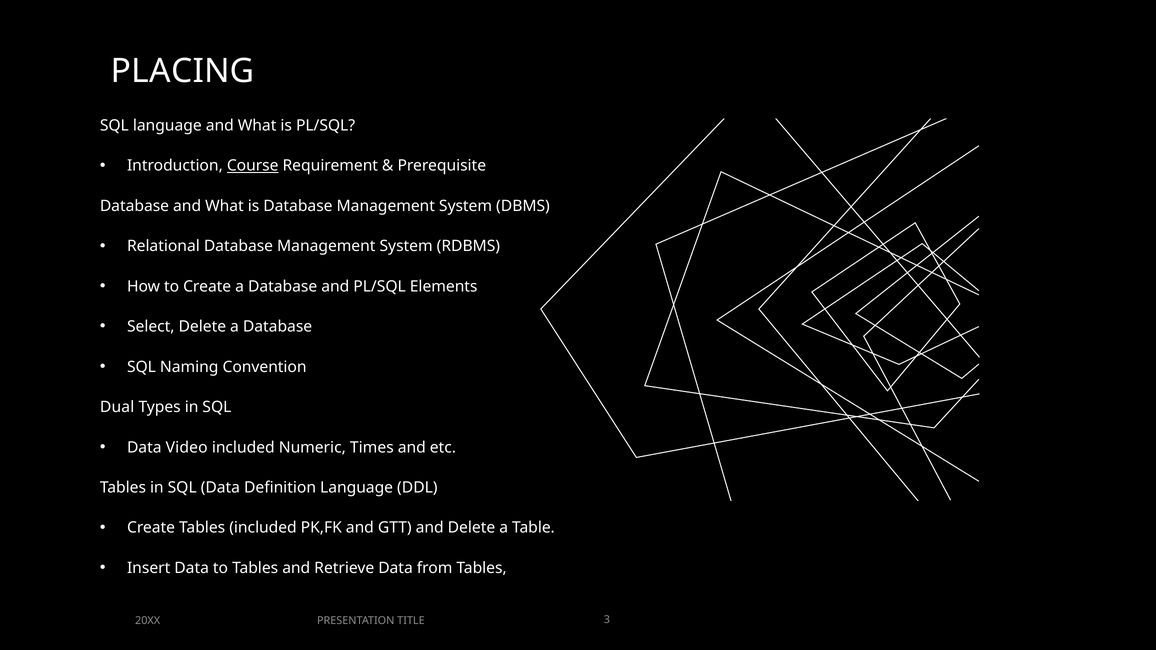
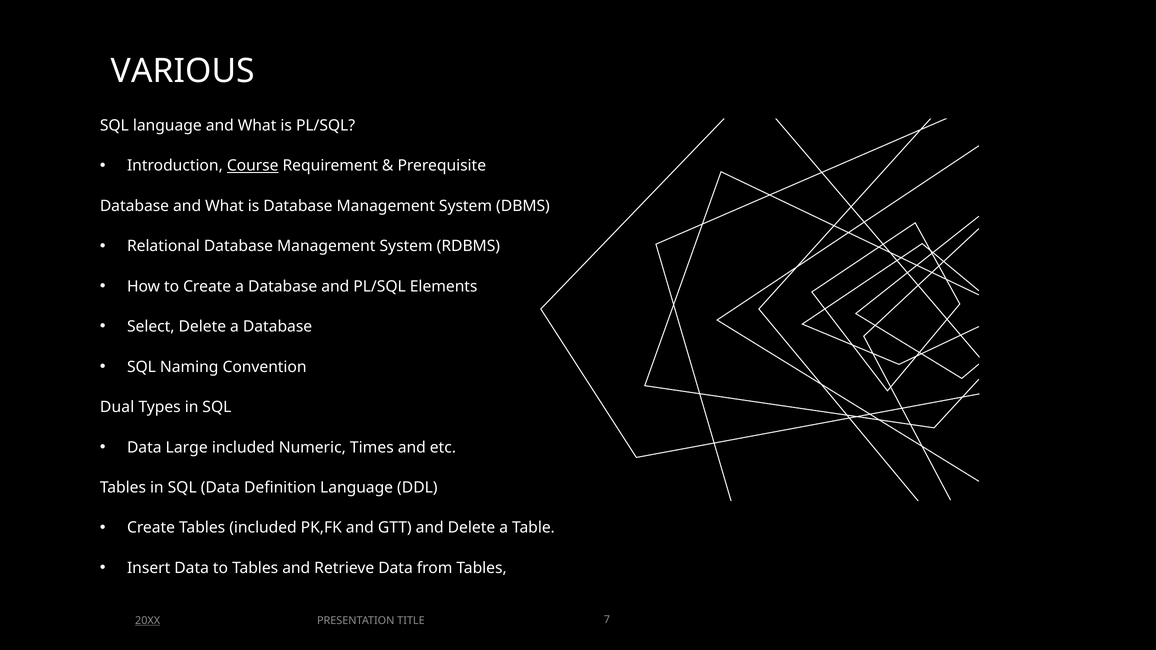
PLACING: PLACING -> VARIOUS
Video: Video -> Large
20XX underline: none -> present
3: 3 -> 7
